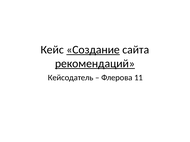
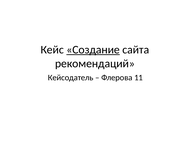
рекомендаций underline: present -> none
